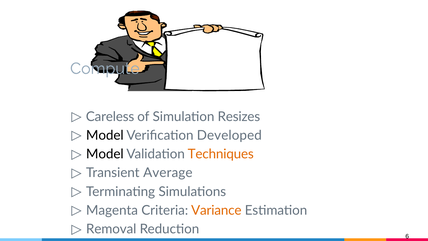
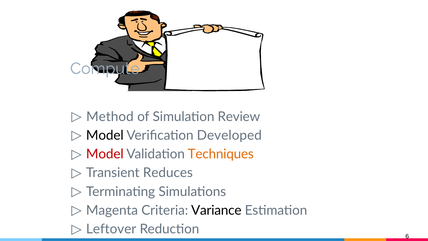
Careless: Careless -> Method
Resizes: Resizes -> Review
Model at (105, 154) colour: black -> red
Average: Average -> Reduces
Variance colour: orange -> black
Removal: Removal -> Leftover
